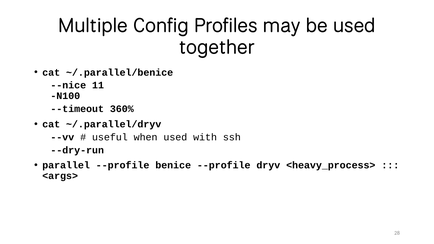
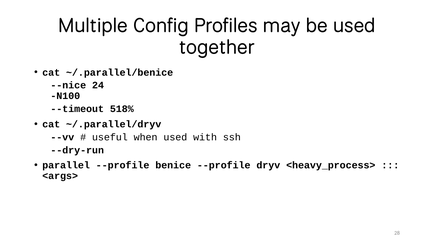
11: 11 -> 24
360%: 360% -> 518%
